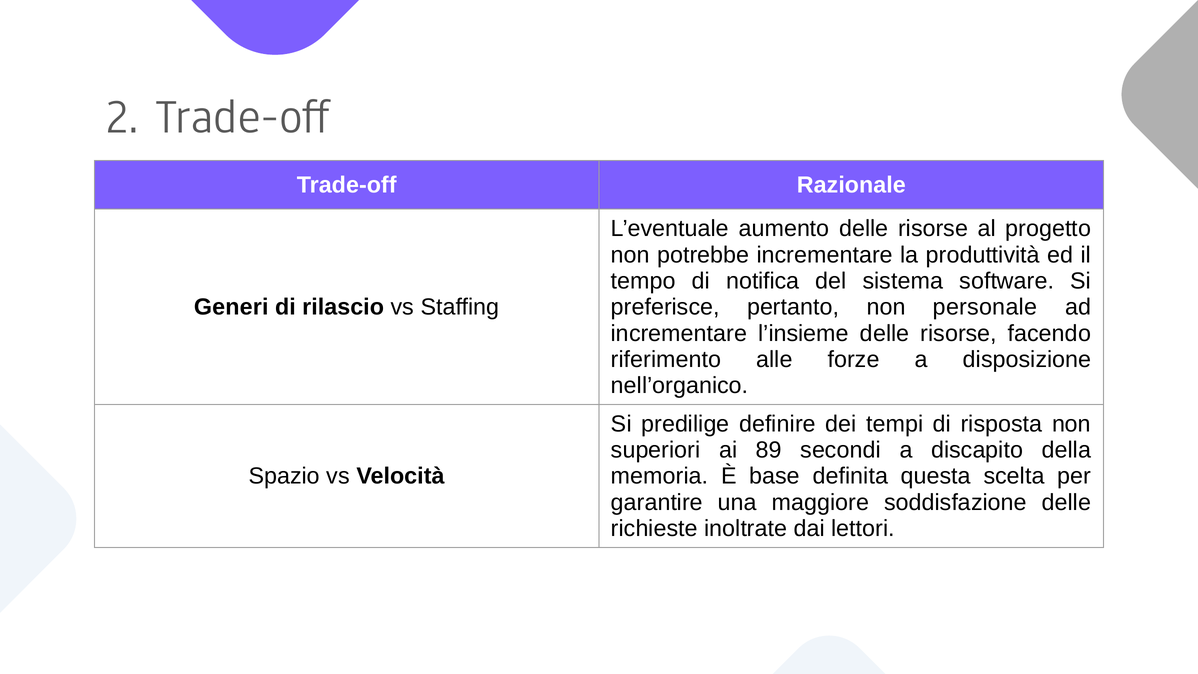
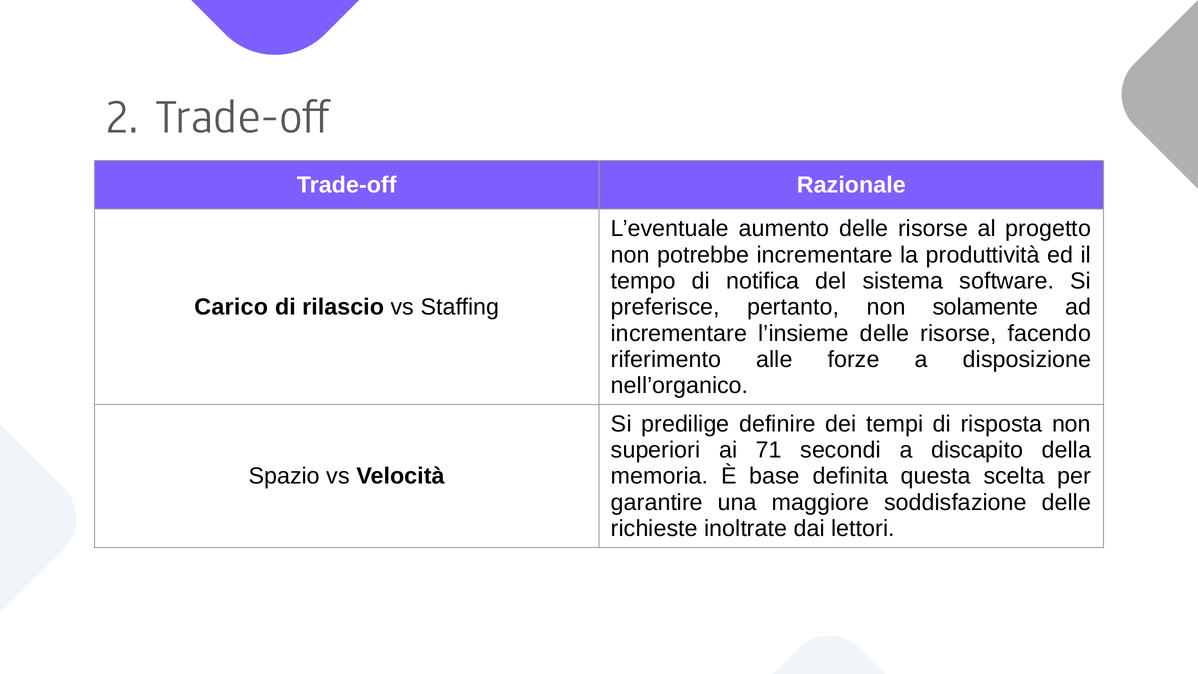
Generi: Generi -> Carico
personale: personale -> solamente
89: 89 -> 71
